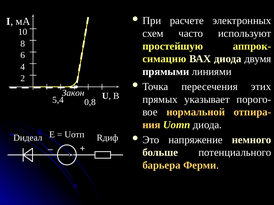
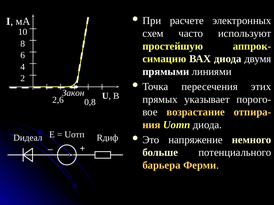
5,4: 5,4 -> 2,6
нормальной: нормальной -> возрастание
